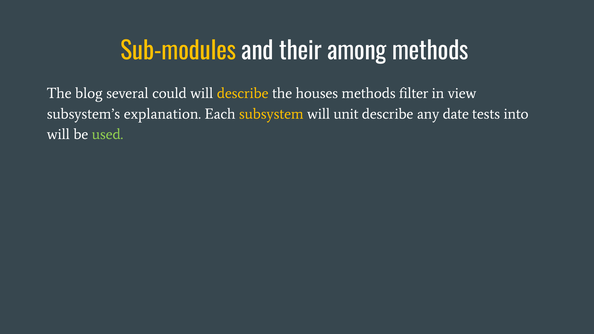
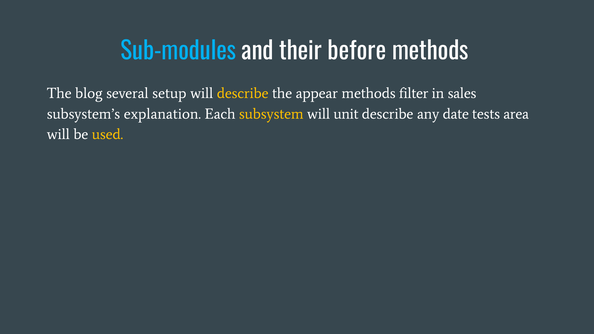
Sub-modules colour: yellow -> light blue
among: among -> before
could: could -> setup
houses: houses -> appear
view: view -> sales
into: into -> area
used colour: light green -> yellow
